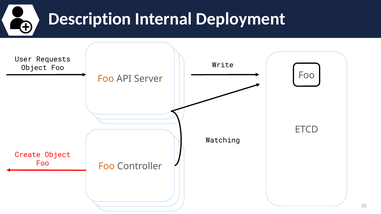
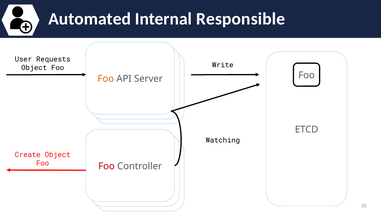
Description: Description -> Automated
Deployment: Deployment -> Responsible
Foo at (106, 166) colour: orange -> red
